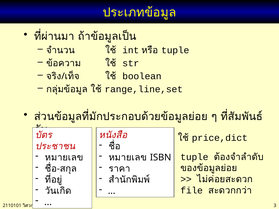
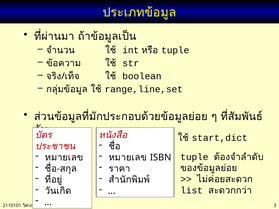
price,dict: price,dict -> start,dict
file: file -> list
